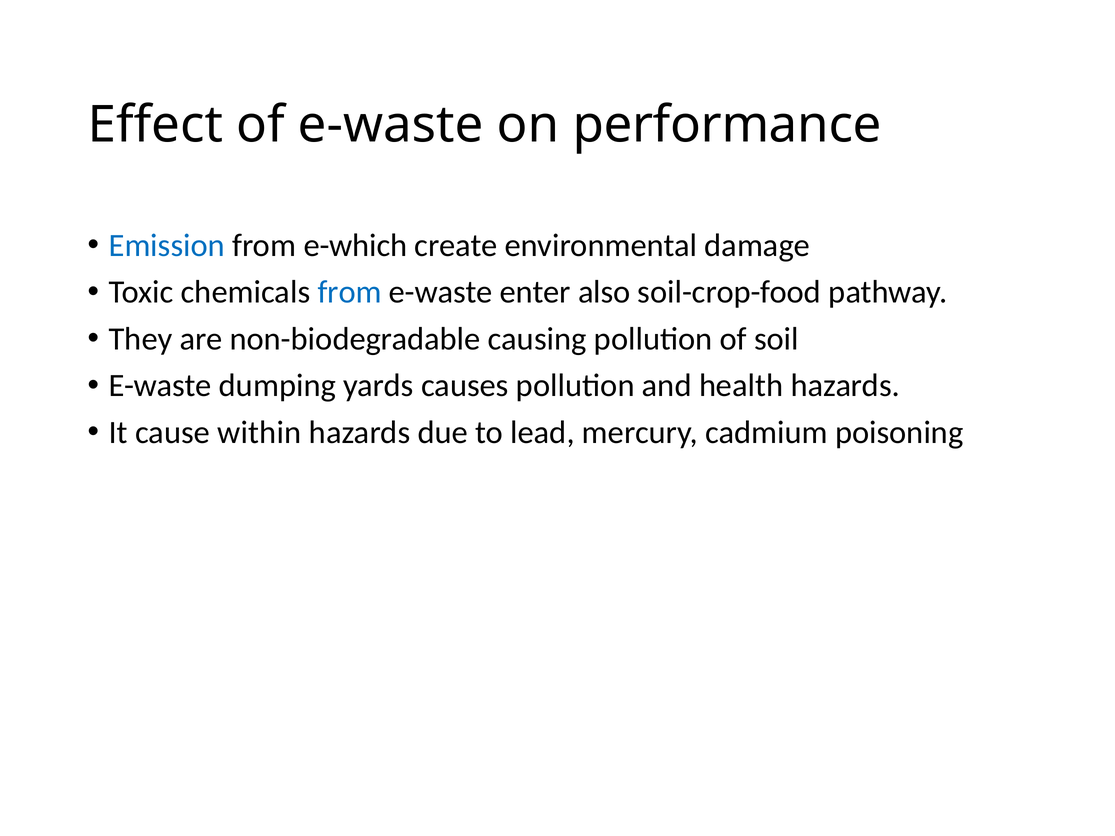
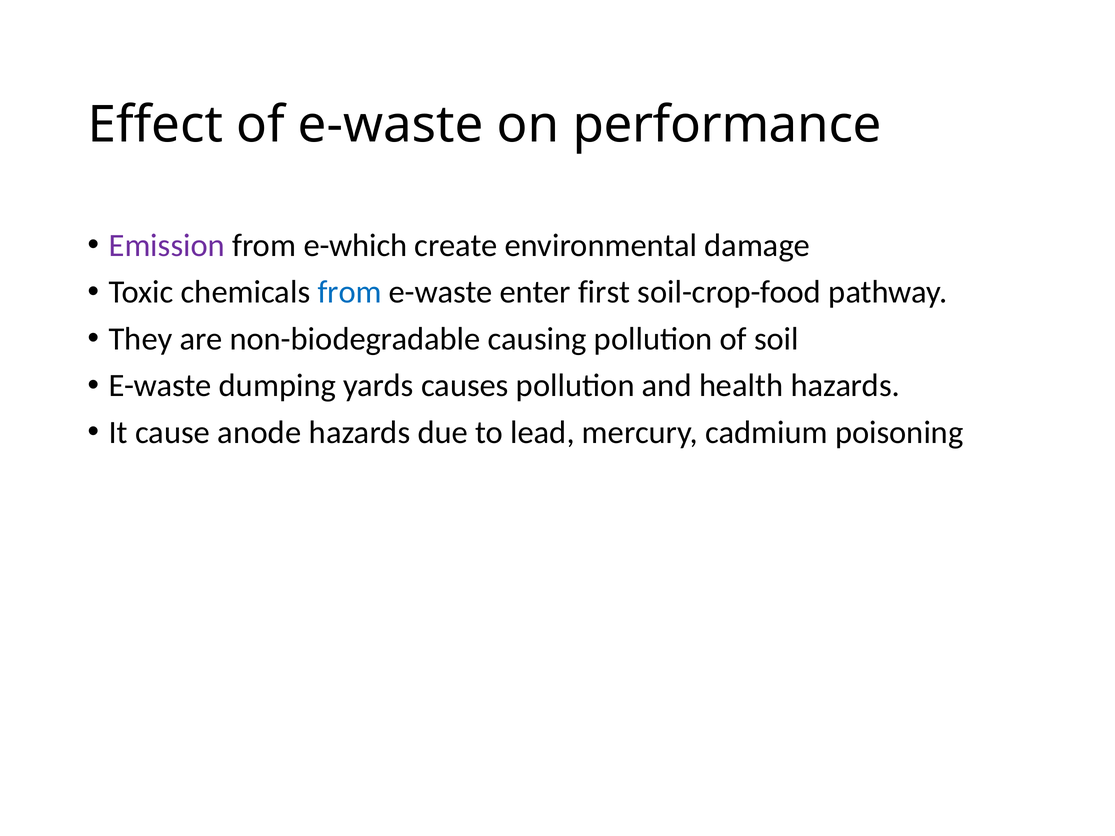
Emission colour: blue -> purple
also: also -> first
within: within -> anode
